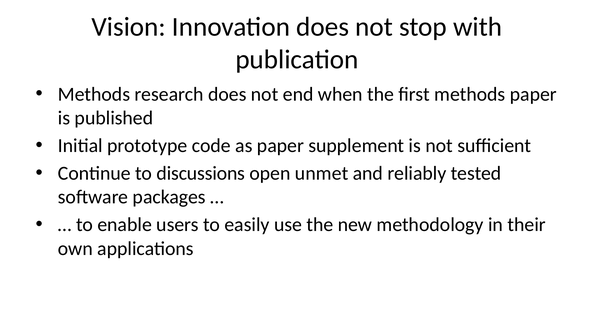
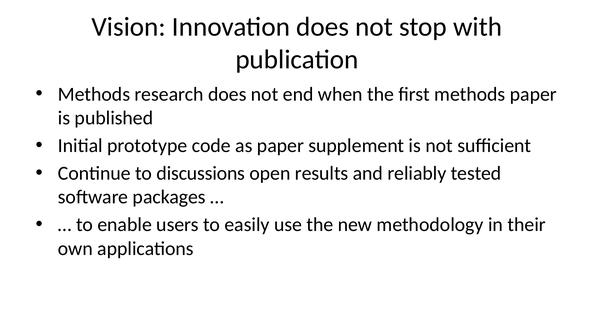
unmet: unmet -> results
